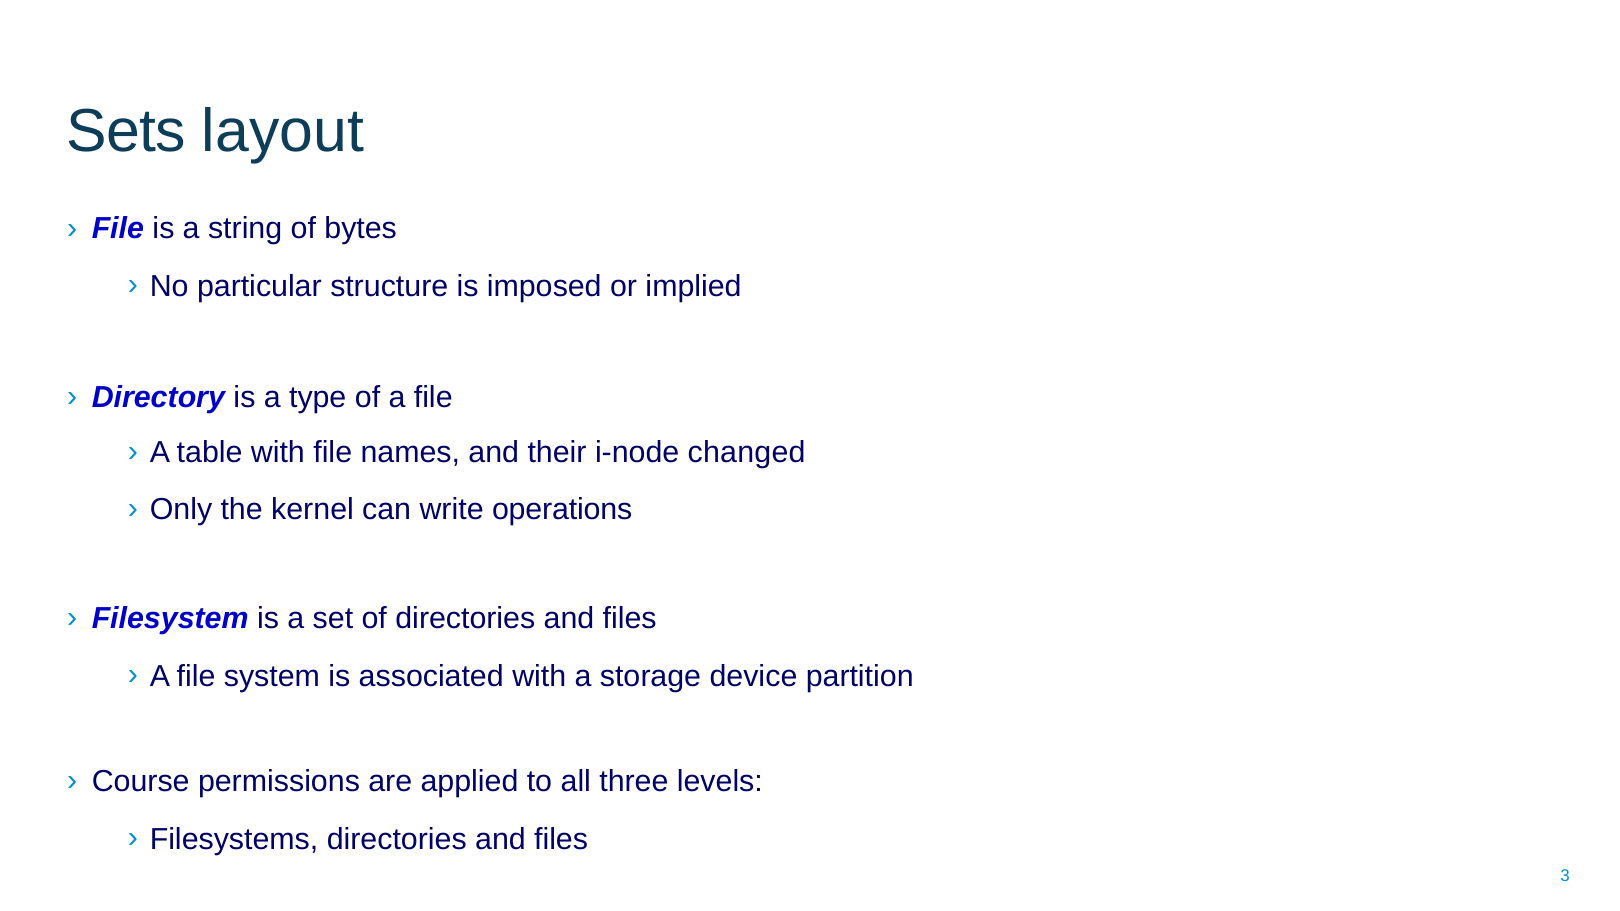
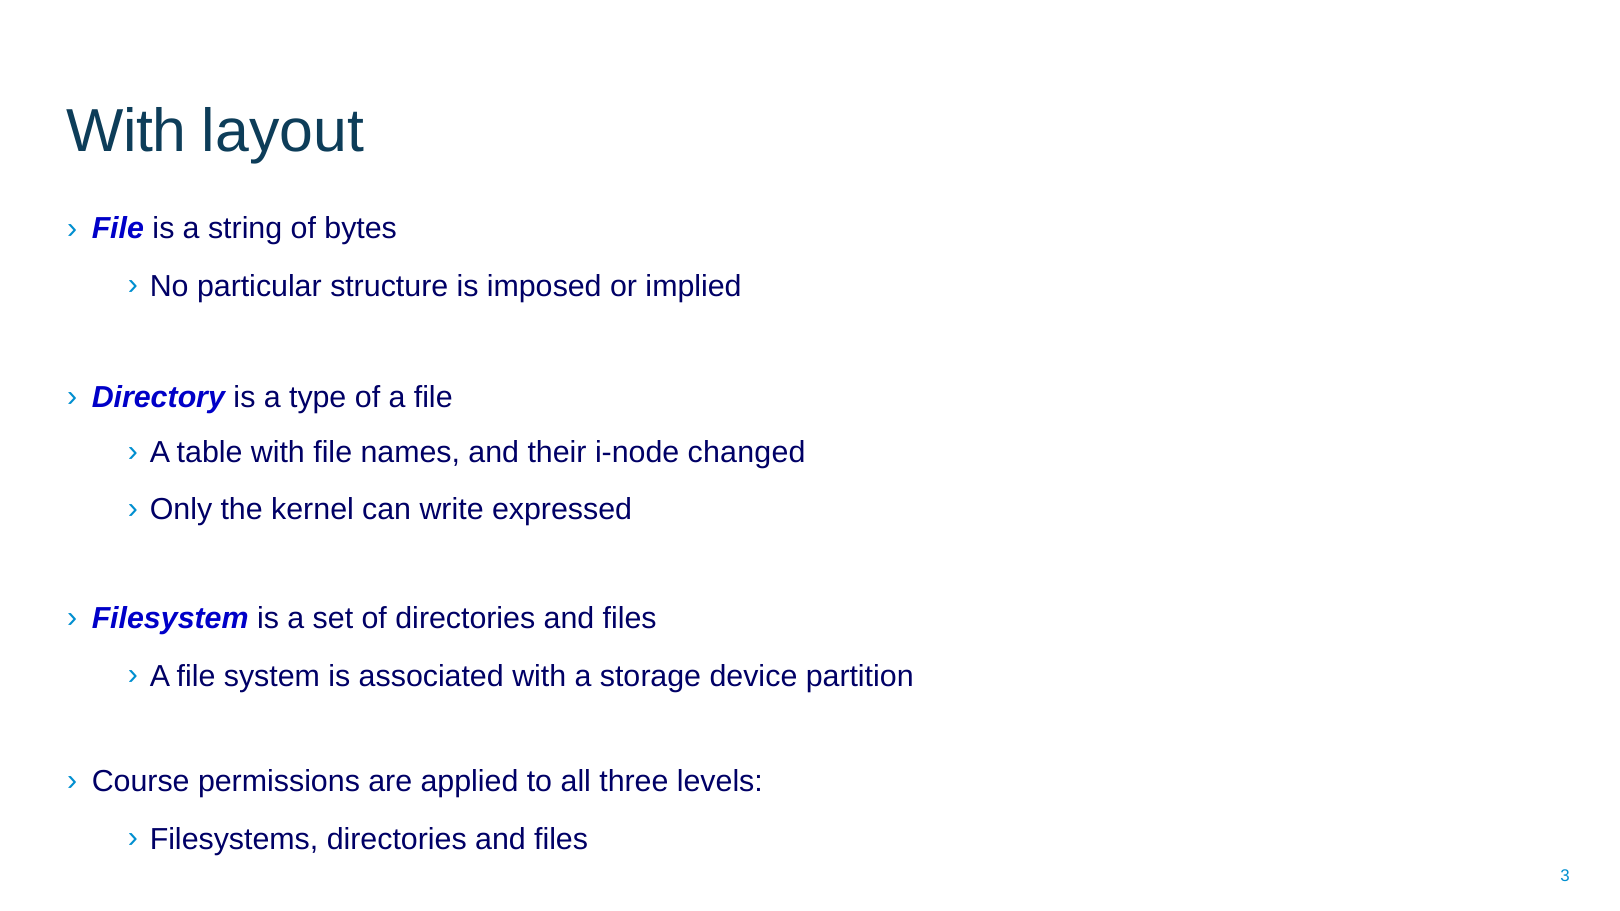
Sets at (126, 132): Sets -> With
operations: operations -> expressed
